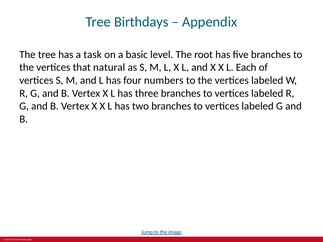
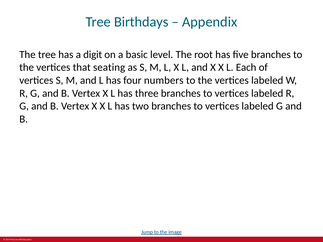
task: task -> digit
natural: natural -> seating
